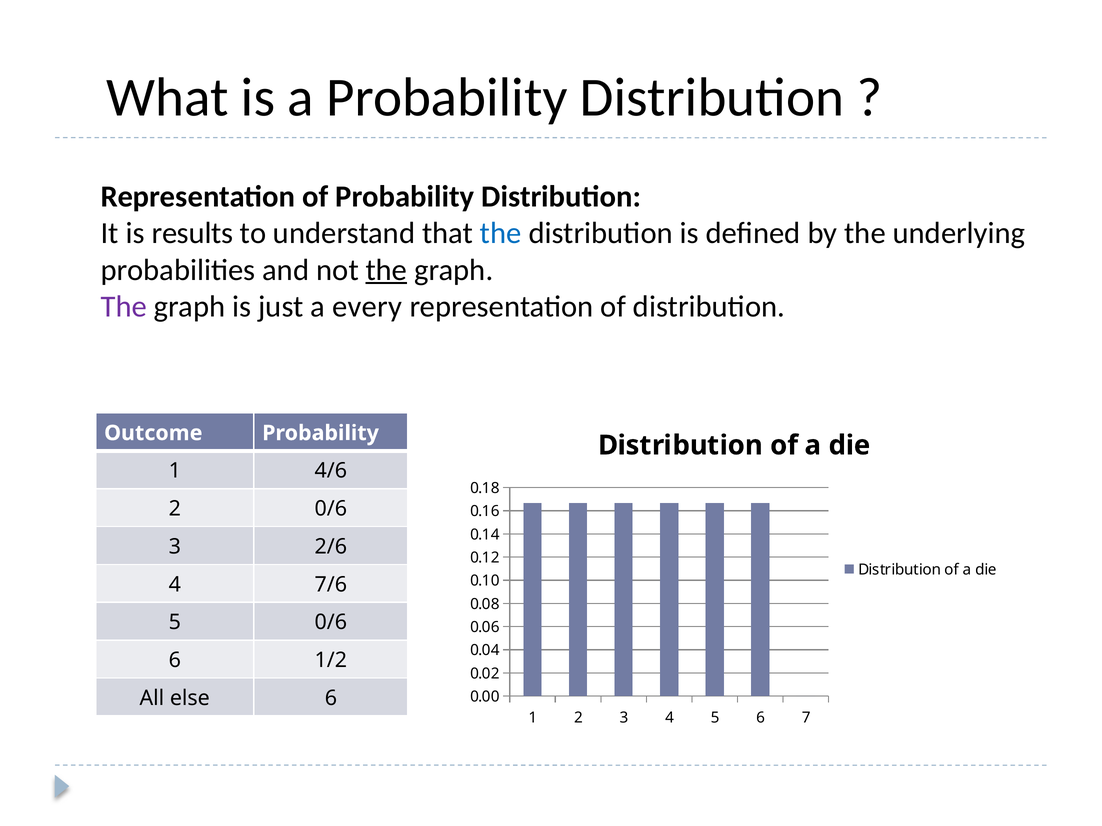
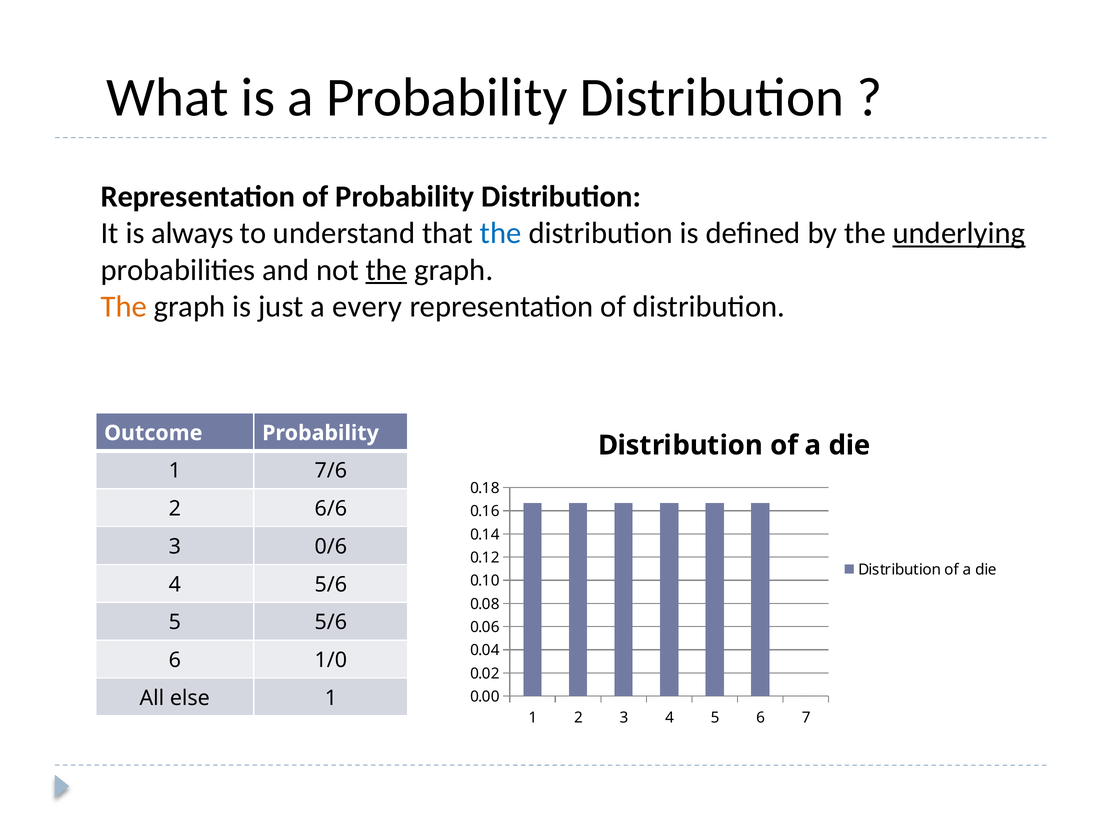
results: results -> always
underlying underline: none -> present
The at (124, 307) colour: purple -> orange
4/6: 4/6 -> 7/6
2 0/6: 0/6 -> 6/6
2/6: 2/6 -> 0/6
4 7/6: 7/6 -> 5/6
5 0/6: 0/6 -> 5/6
1/2: 1/2 -> 1/0
else 6: 6 -> 1
